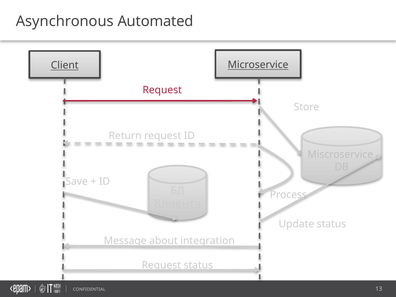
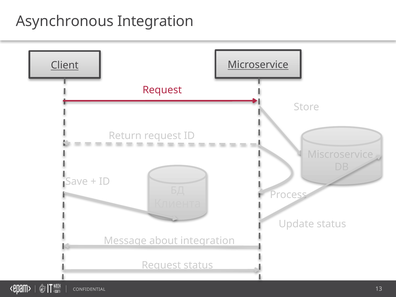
Asynchronous Automated: Automated -> Integration
